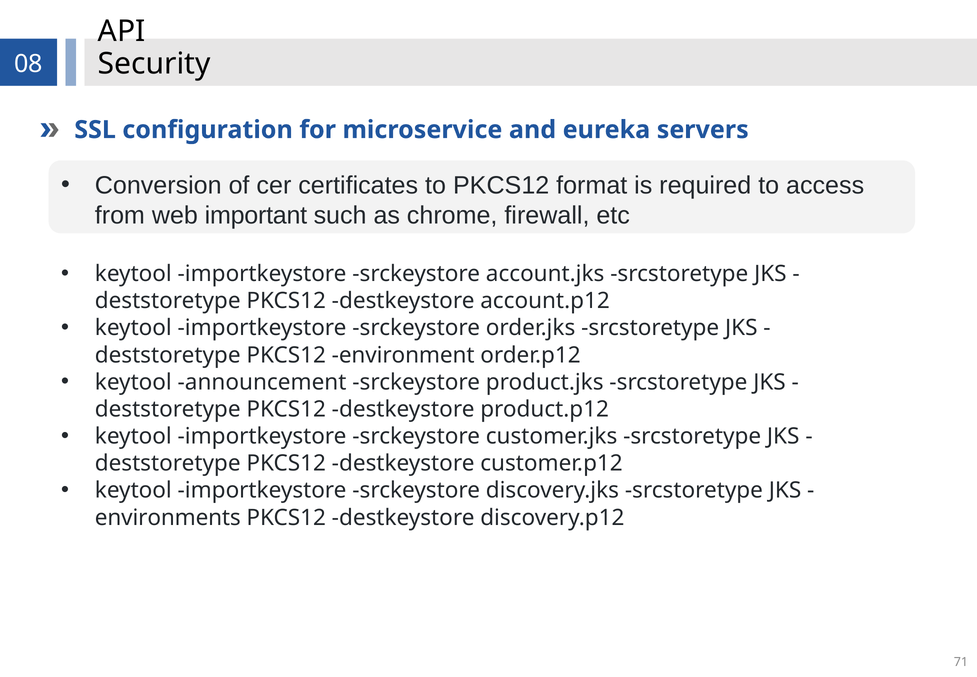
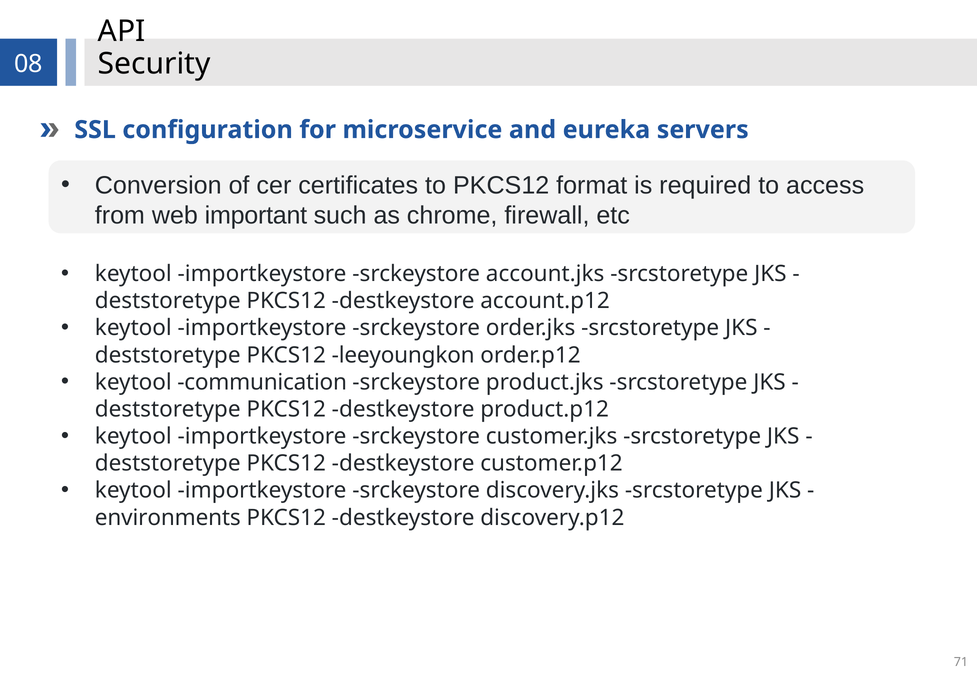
environment: environment -> leeyoungkon
announcement: announcement -> communication
